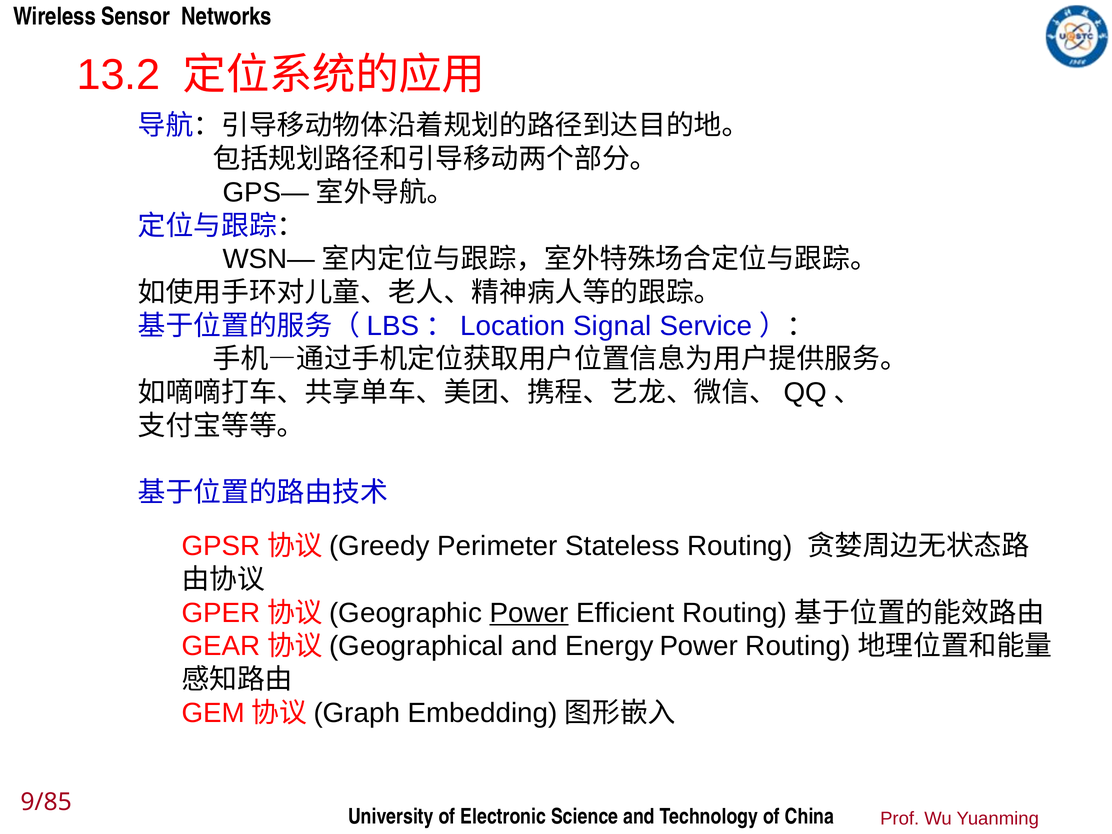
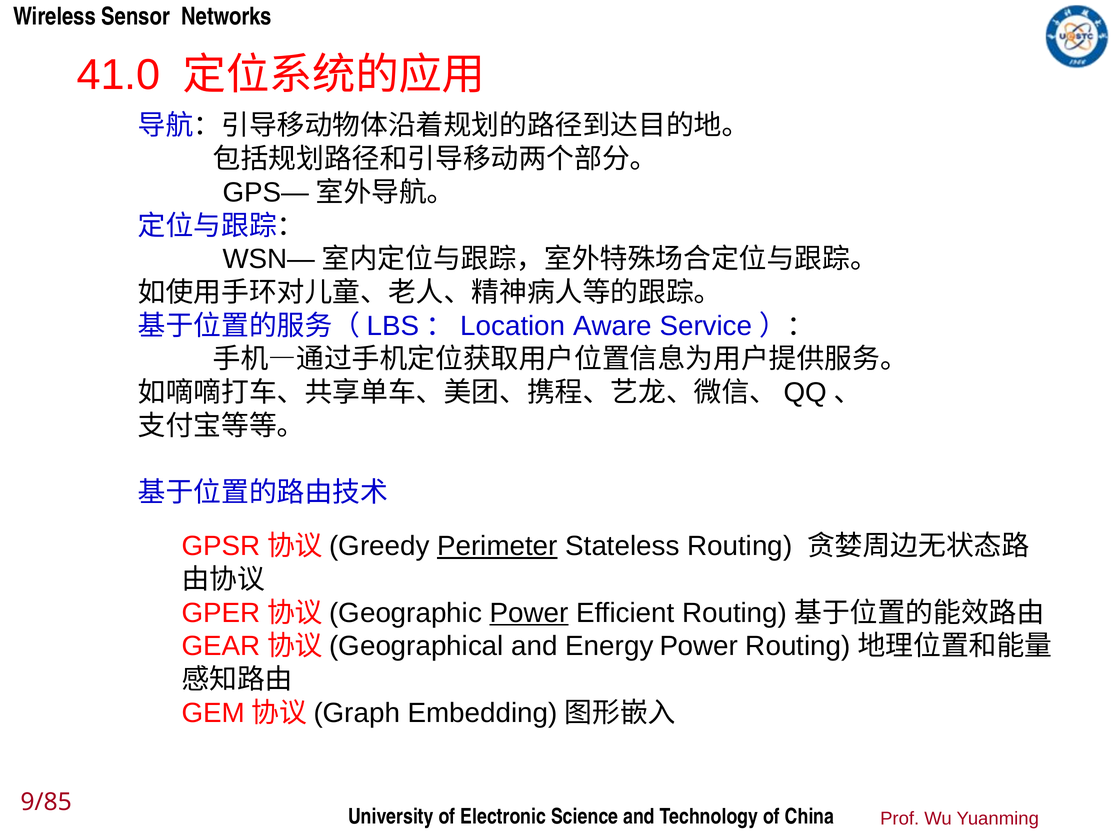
13.2: 13.2 -> 41.0
Signal: Signal -> Aware
Perimeter underline: none -> present
